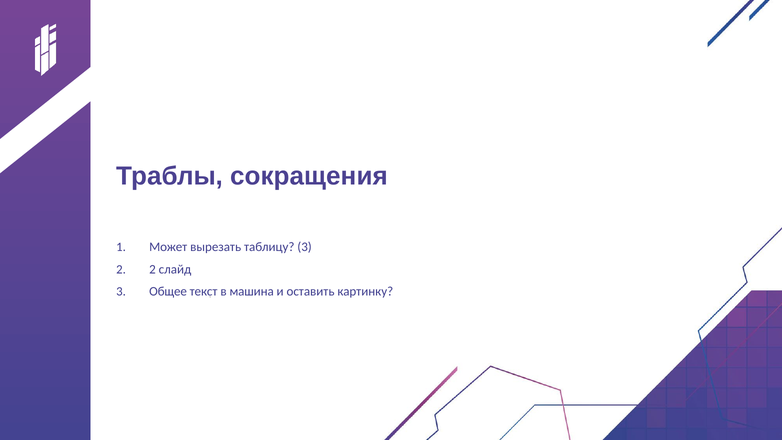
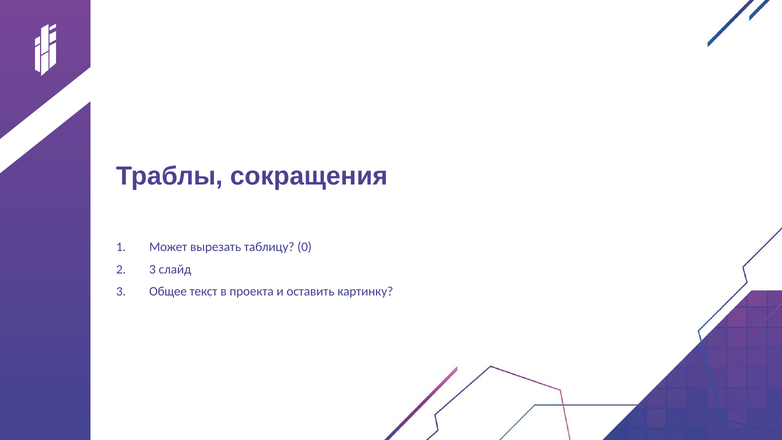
таблицу 3: 3 -> 0
2 at (153, 269): 2 -> 3
машина: машина -> проекта
